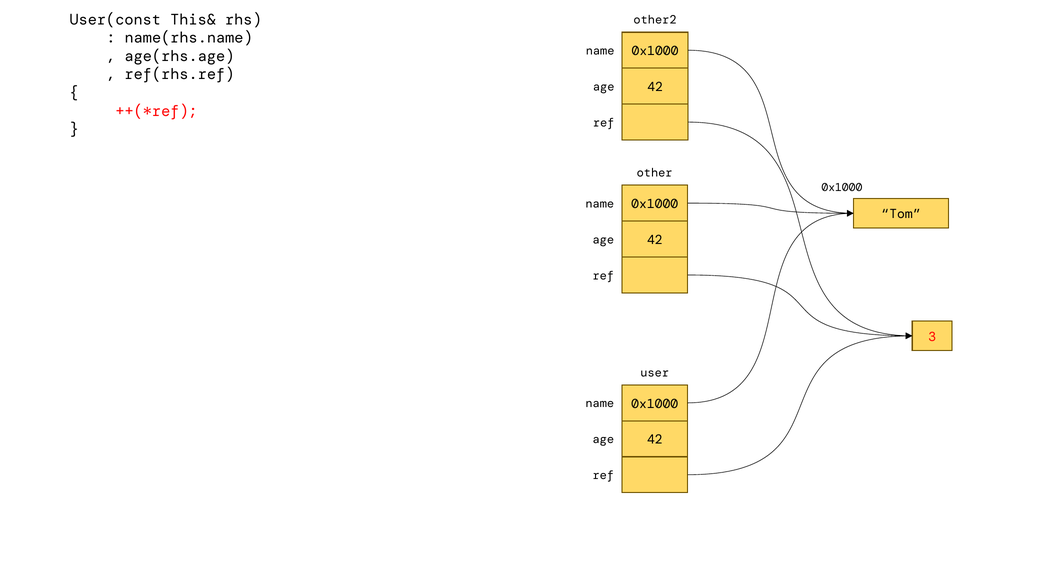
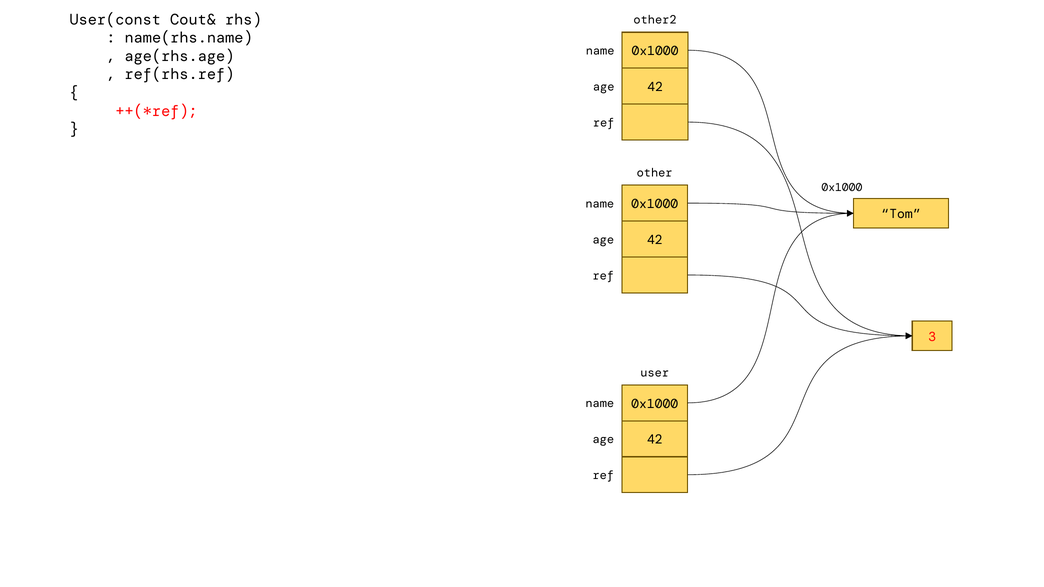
This&: This& -> Cout&
